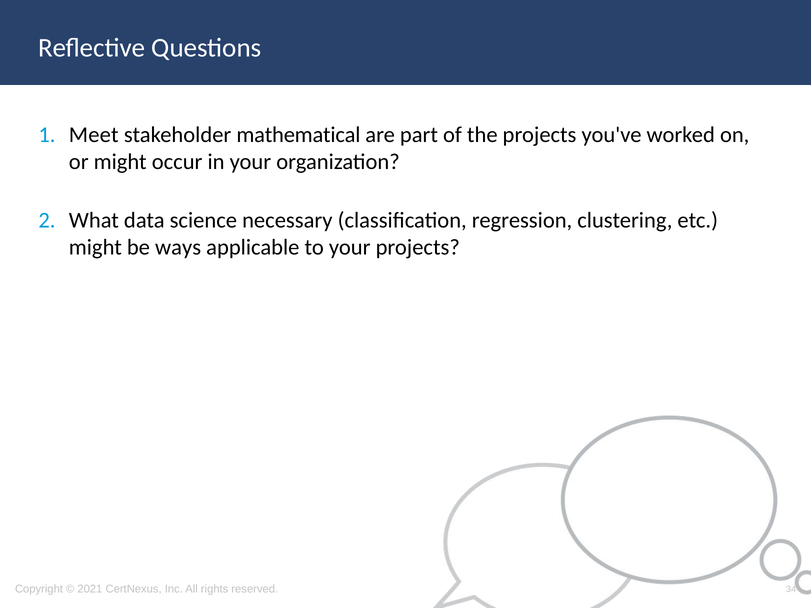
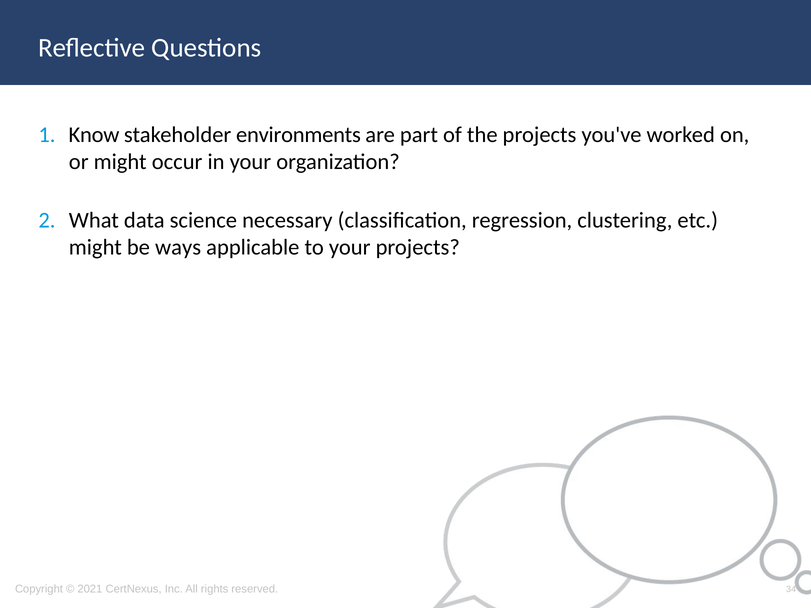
Meet: Meet -> Know
mathematical: mathematical -> environments
